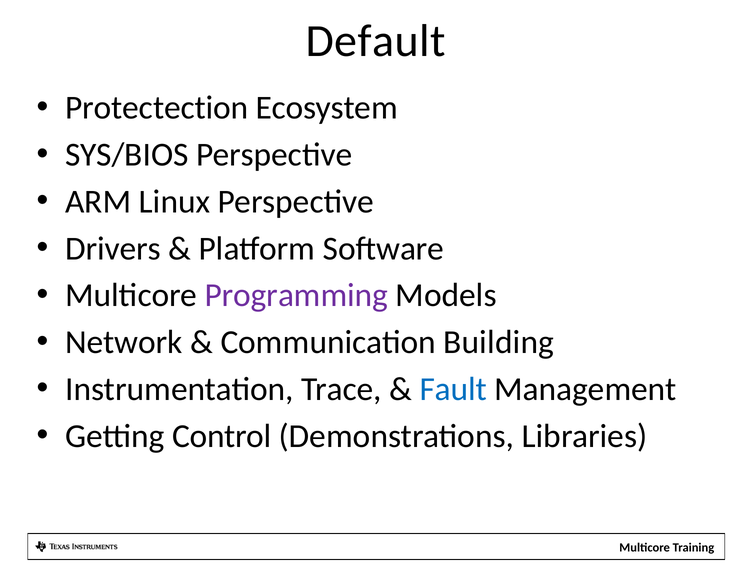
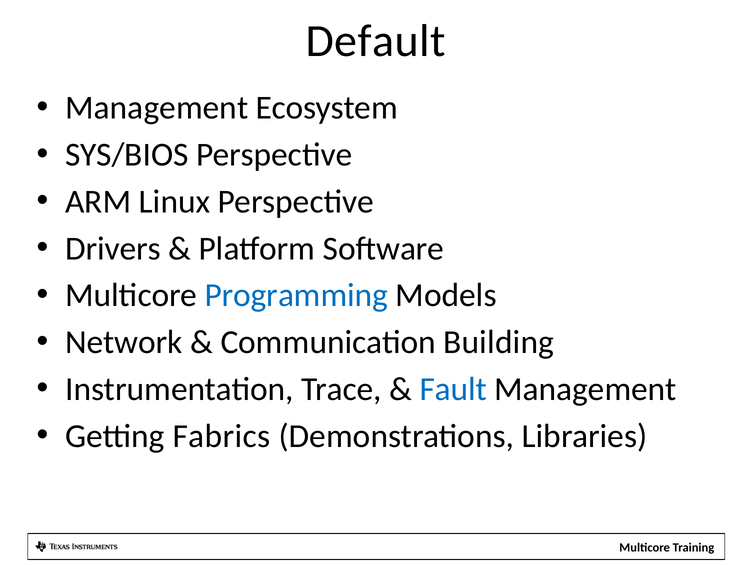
Protectection at (157, 108): Protectection -> Management
Programming colour: purple -> blue
Control: Control -> Fabrics
